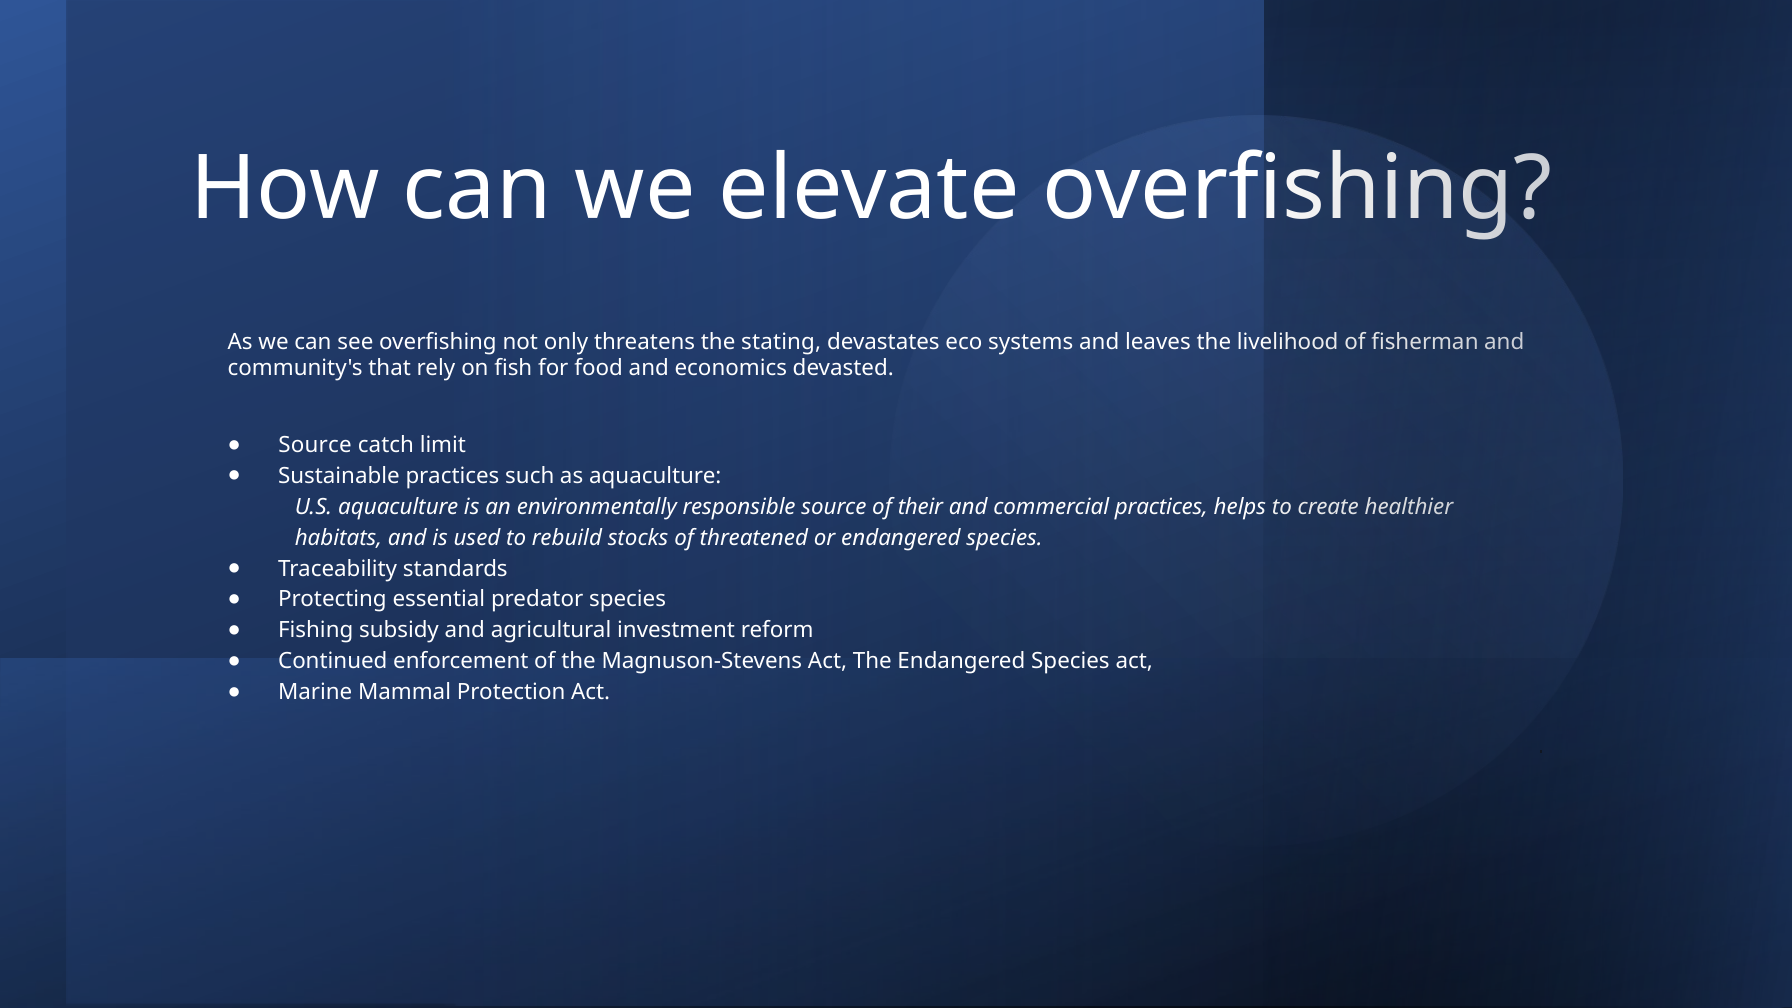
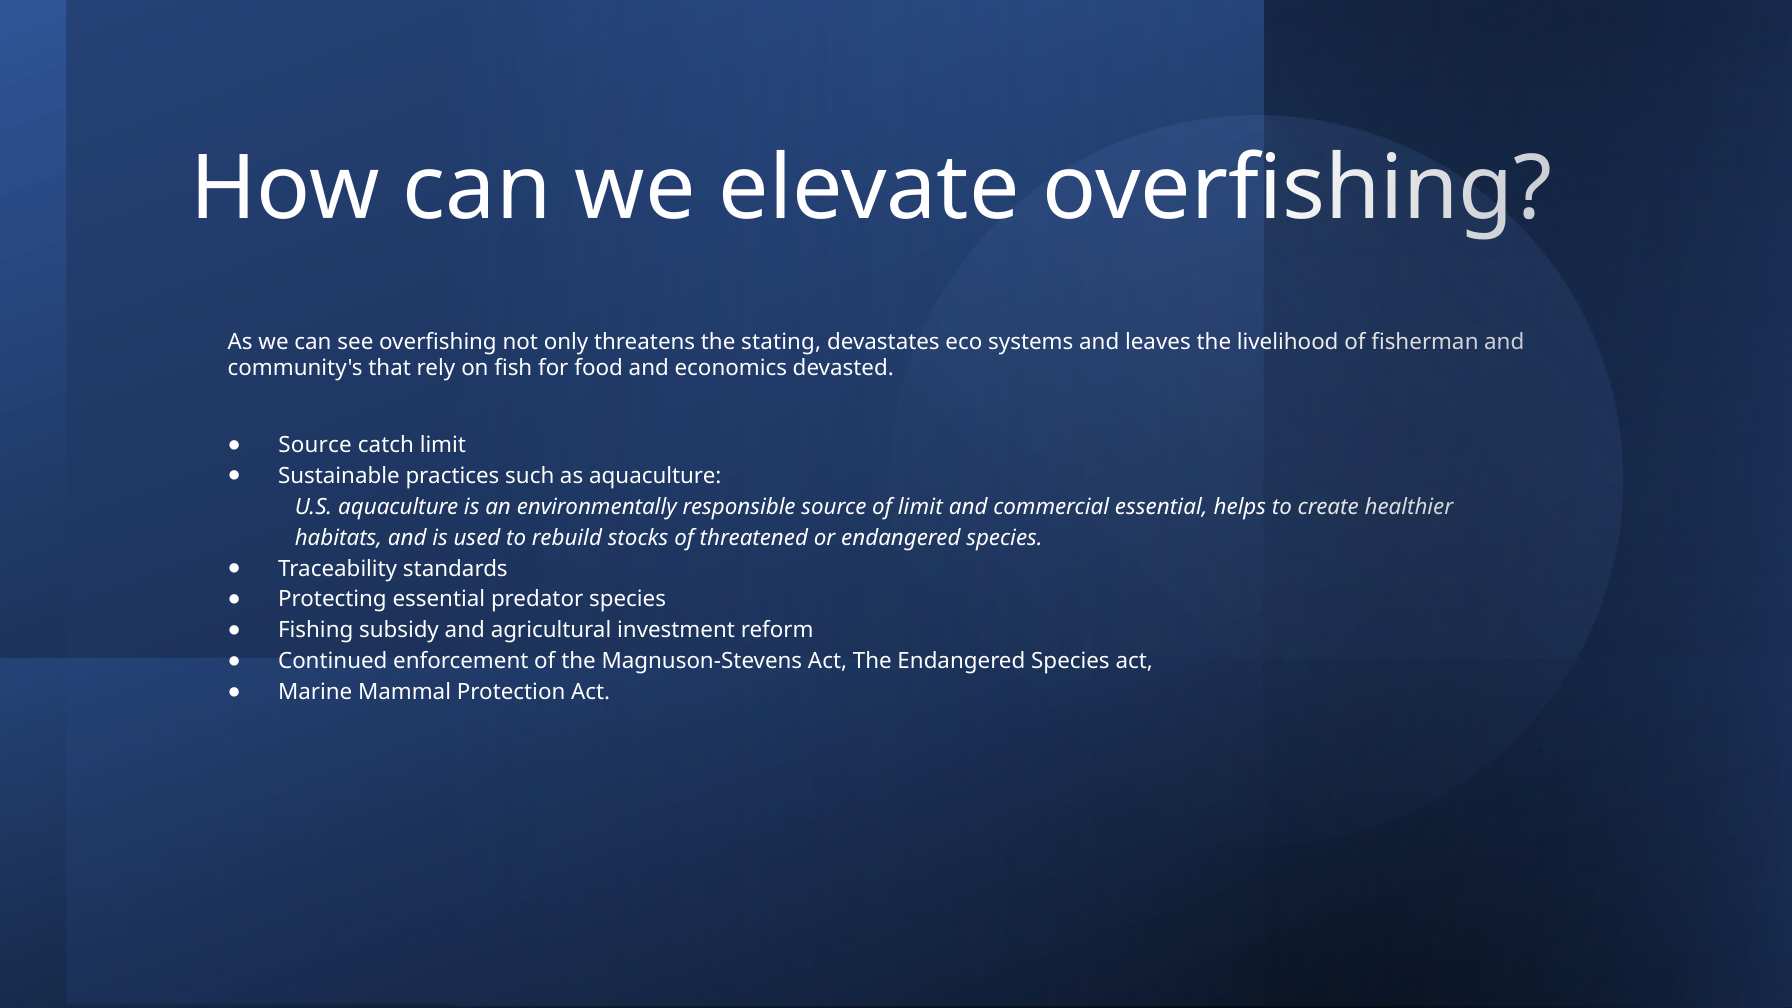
of their: their -> limit
commercial practices: practices -> essential
